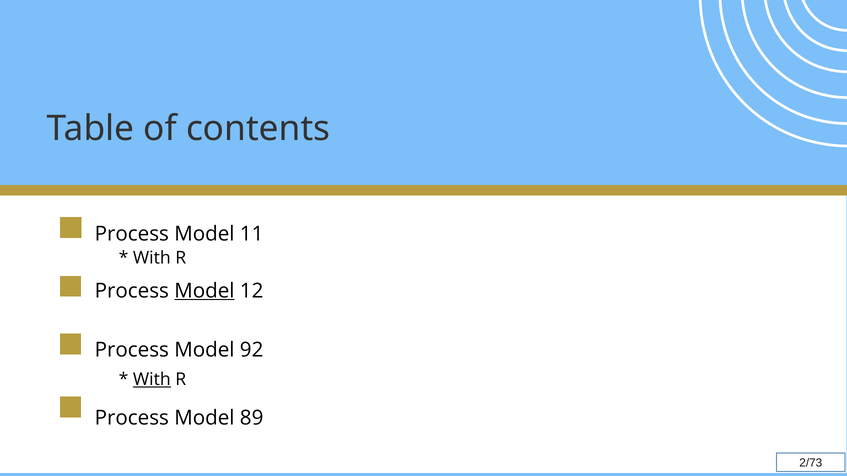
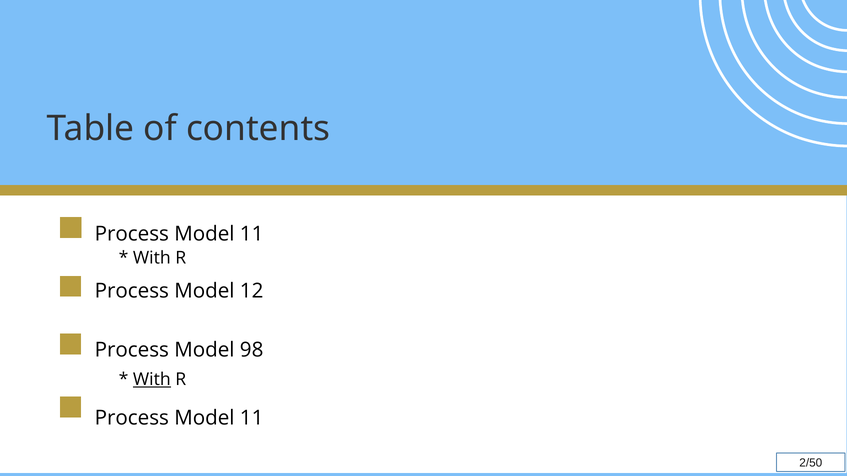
Model at (204, 291) underline: present -> none
92: 92 -> 98
89 at (252, 418): 89 -> 11
2/73: 2/73 -> 2/50
